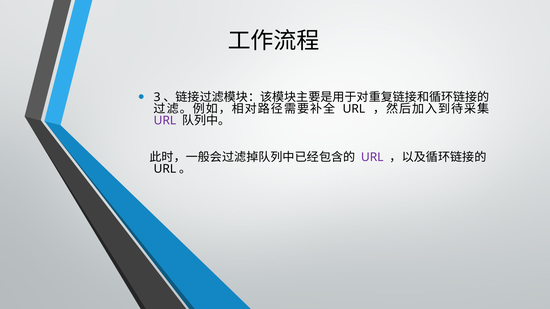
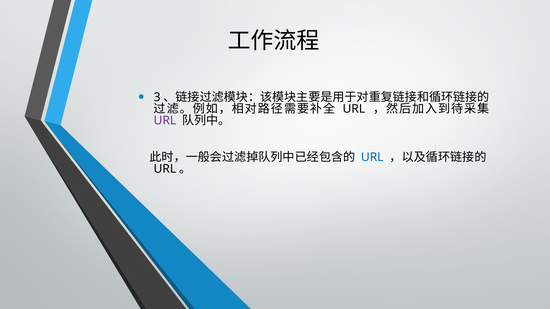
URL at (372, 157) colour: purple -> blue
